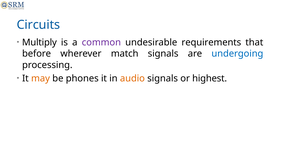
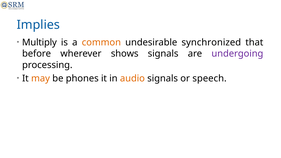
Circuits: Circuits -> Implies
common colour: purple -> orange
requirements: requirements -> synchronized
match: match -> shows
undergoing colour: blue -> purple
highest: highest -> speech
